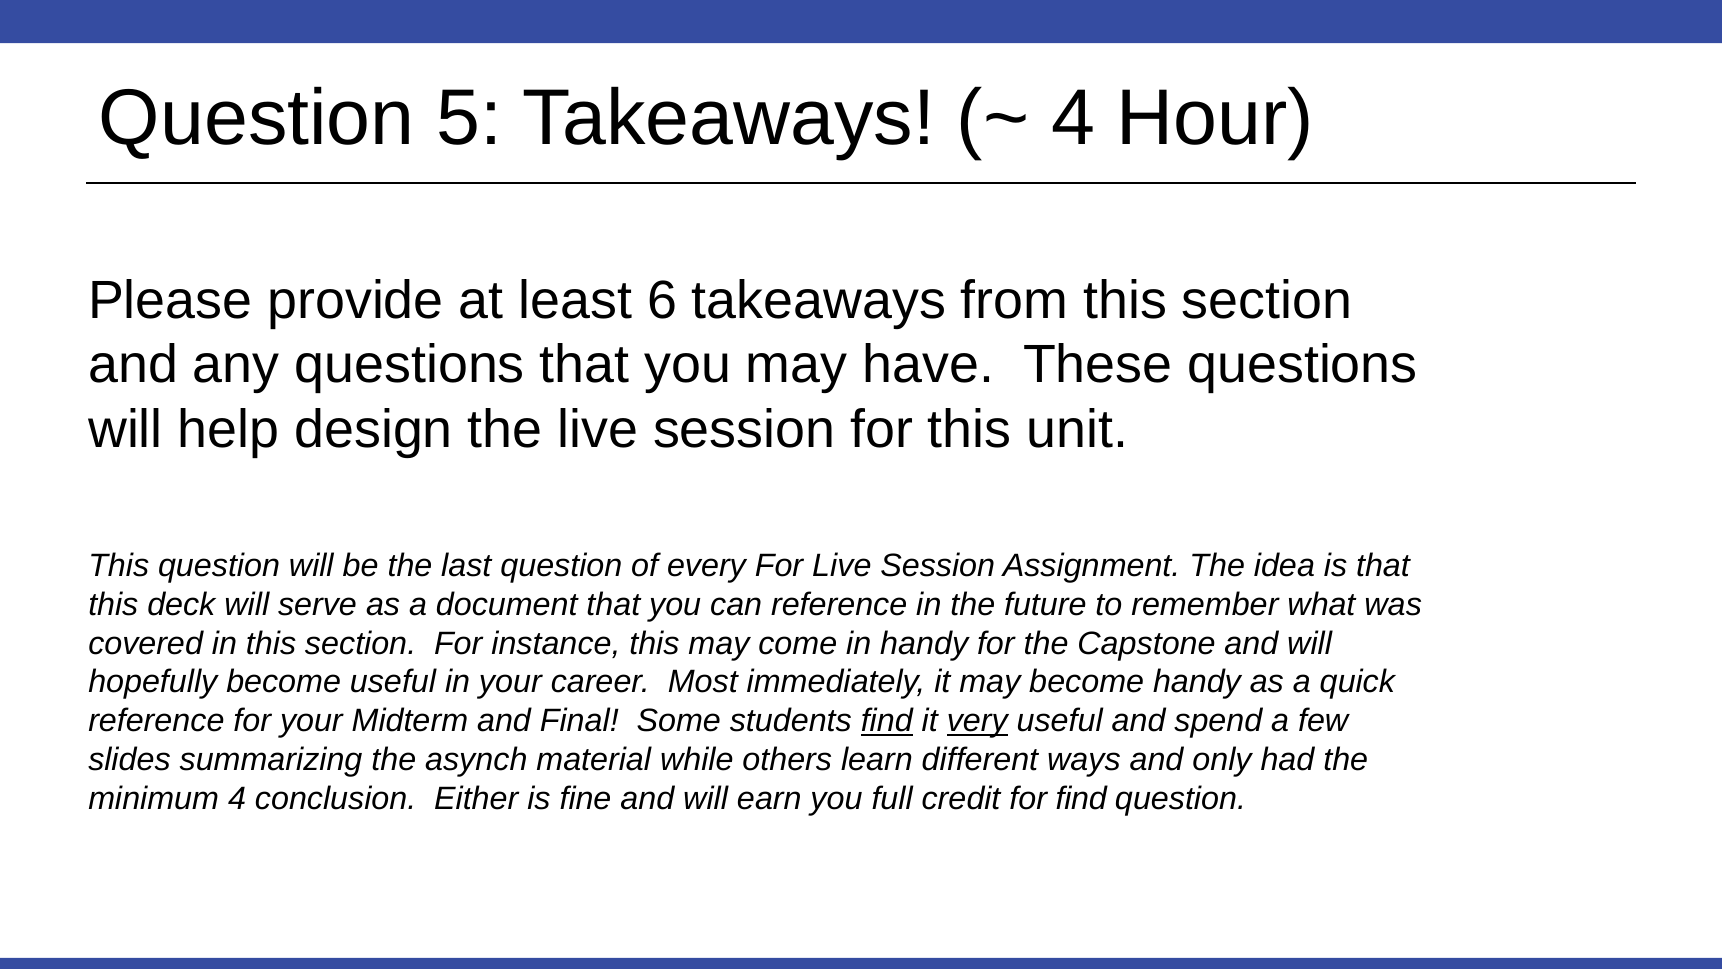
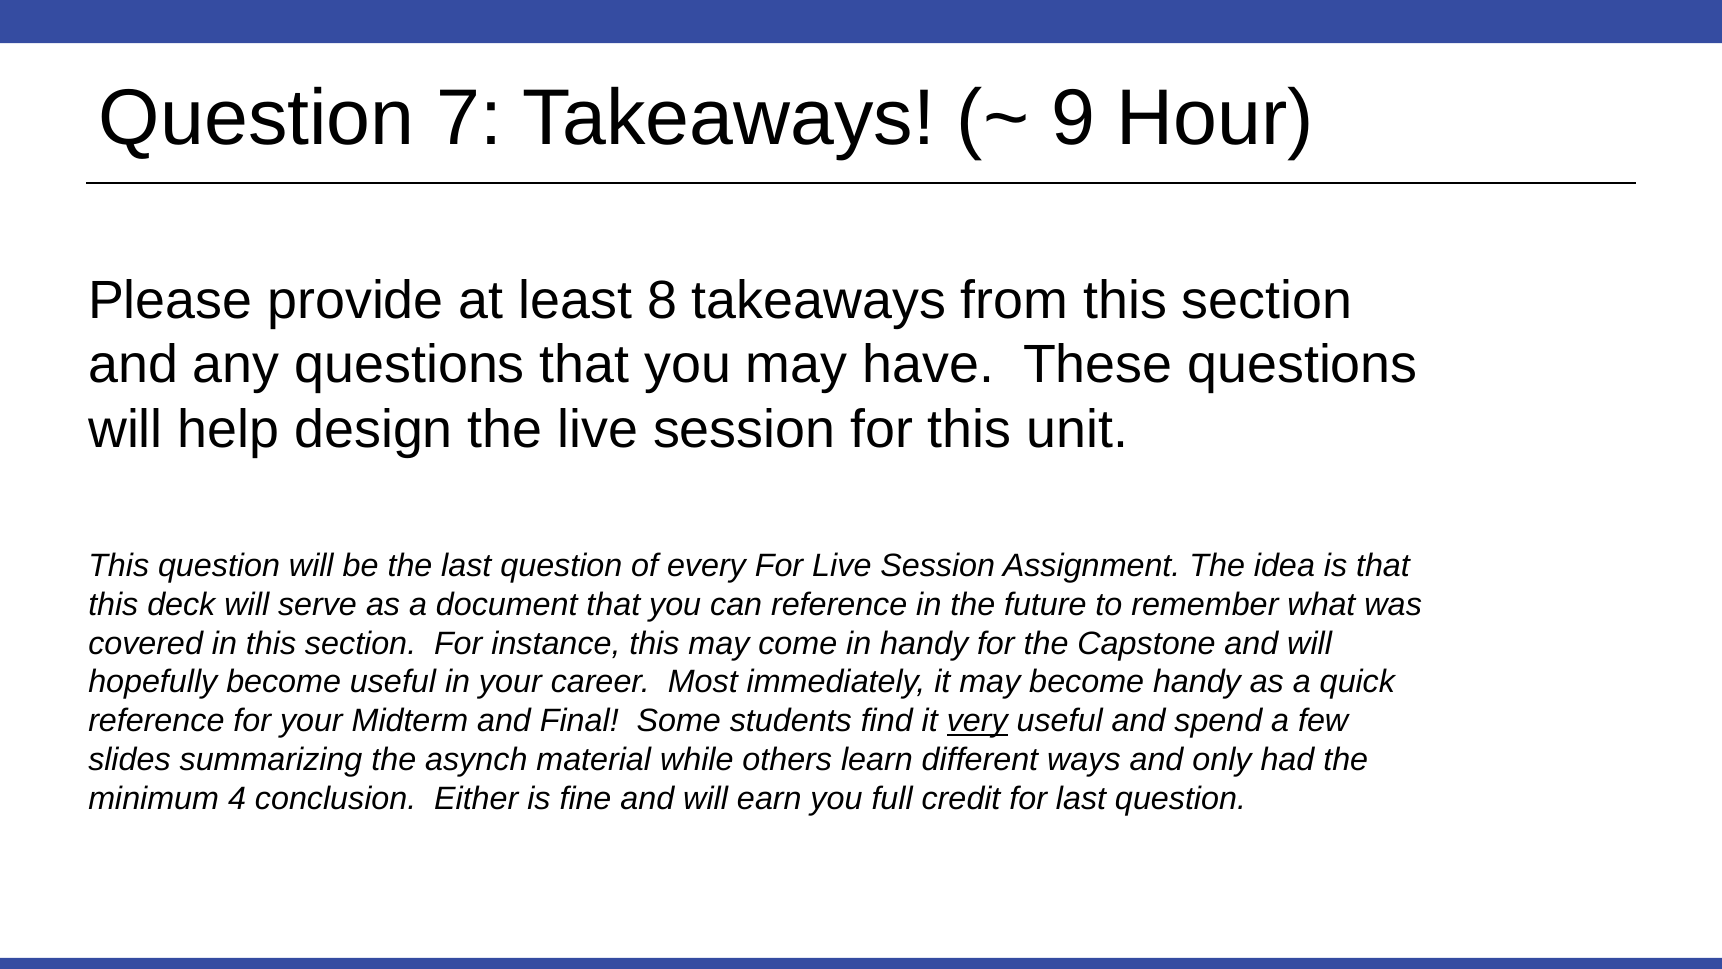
5: 5 -> 7
4 at (1073, 119): 4 -> 9
6: 6 -> 8
find at (887, 721) underline: present -> none
for find: find -> last
